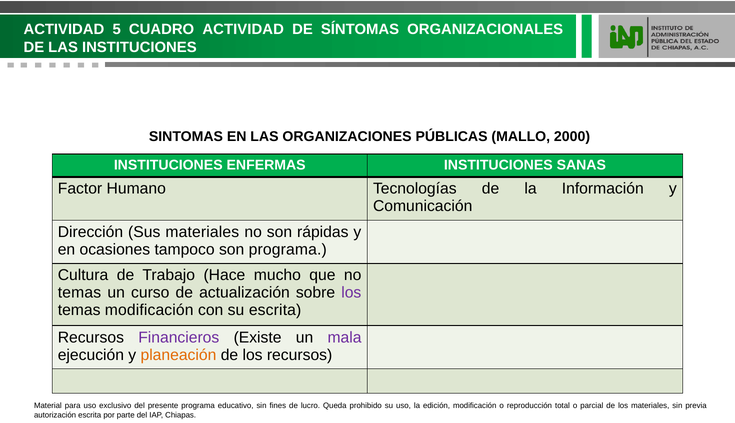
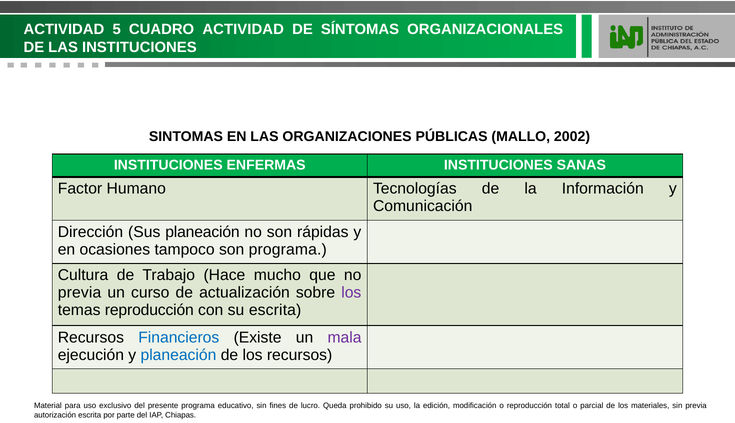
2000: 2000 -> 2002
Sus materiales: materiales -> planeación
temas at (80, 293): temas -> previa
temas modificación: modificación -> reproducción
Financieros colour: purple -> blue
planeación at (178, 355) colour: orange -> blue
